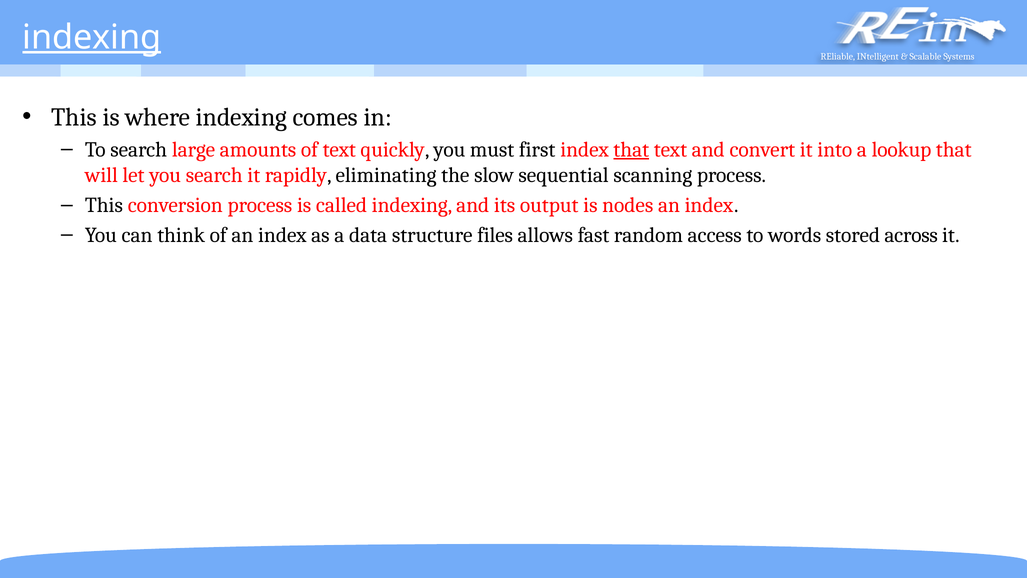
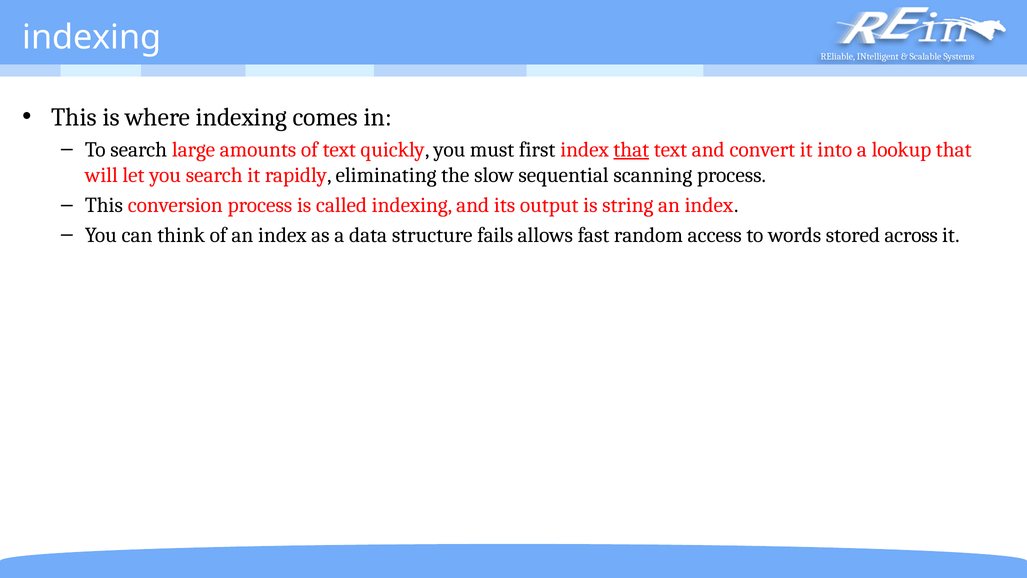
indexing at (92, 38) underline: present -> none
nodes: nodes -> string
files: files -> fails
